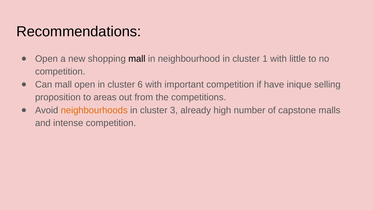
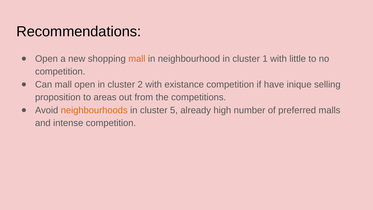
mall at (137, 59) colour: black -> orange
6: 6 -> 2
important: important -> existance
3: 3 -> 5
capstone: capstone -> preferred
